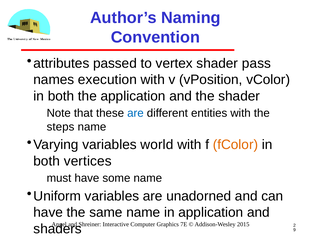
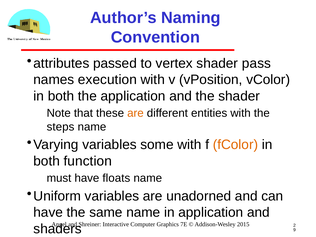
are at (135, 113) colour: blue -> orange
world: world -> some
vertices: vertices -> function
some: some -> floats
